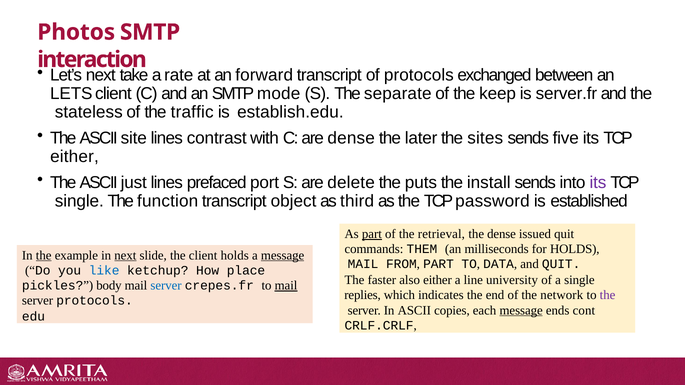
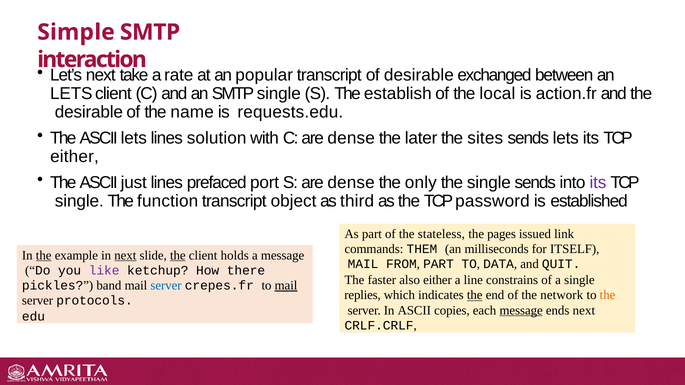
Photos: Photos -> Simple
forward: forward -> popular
of protocols: protocols -> desirable
SMTP mode: mode -> single
separate: separate -> establish
keep: keep -> local
server.fr: server.fr -> action.fr
stateless at (89, 112): stateless -> desirable
traffic: traffic -> name
establish.edu: establish.edu -> requests.edu
ASCII site: site -> lets
contrast: contrast -> solution
sends five: five -> lets
S are delete: delete -> dense
puts: puts -> only
the install: install -> single
part at (372, 234) underline: present -> none
retrieval: retrieval -> stateless
the dense: dense -> pages
issued quit: quit -> link
for HOLDS: HOLDS -> ITSELF
the at (178, 256) underline: none -> present
message at (283, 256) underline: present -> none
like colour: blue -> purple
place: place -> there
university: university -> constrains
body: body -> band
the at (475, 295) underline: none -> present
the at (608, 295) colour: purple -> orange
ends cont: cont -> next
